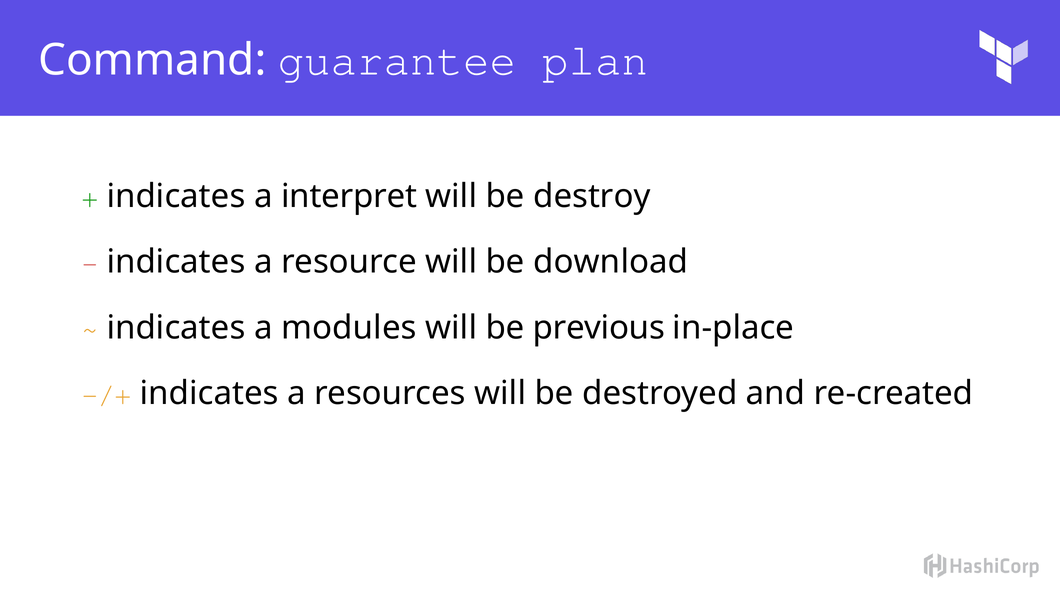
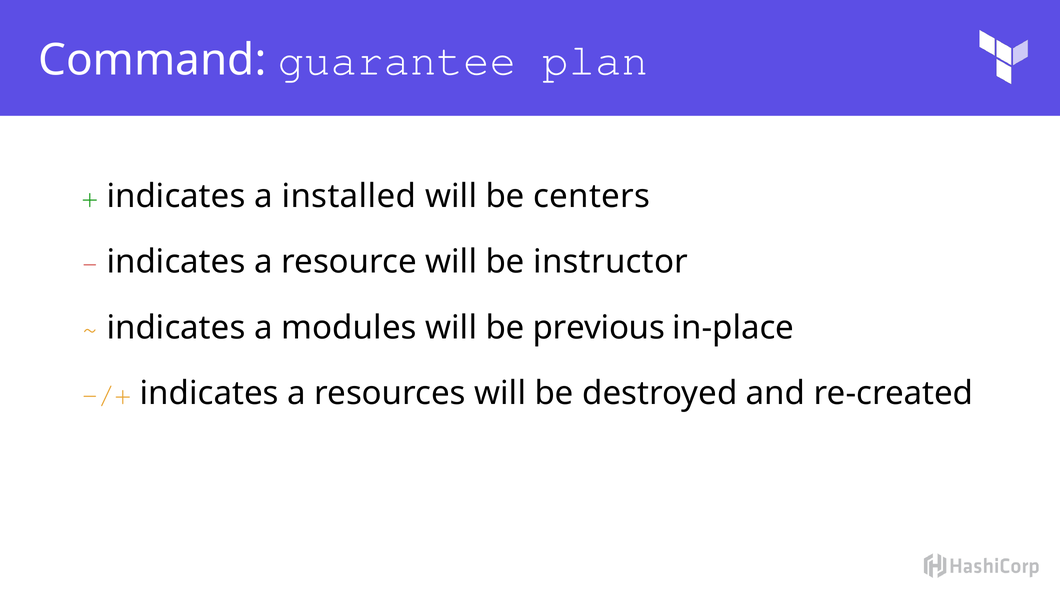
interpret: interpret -> installed
destroy: destroy -> centers
download: download -> instructor
